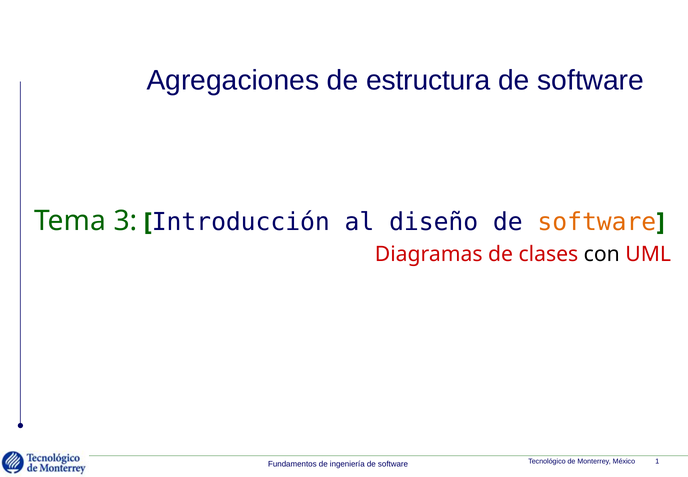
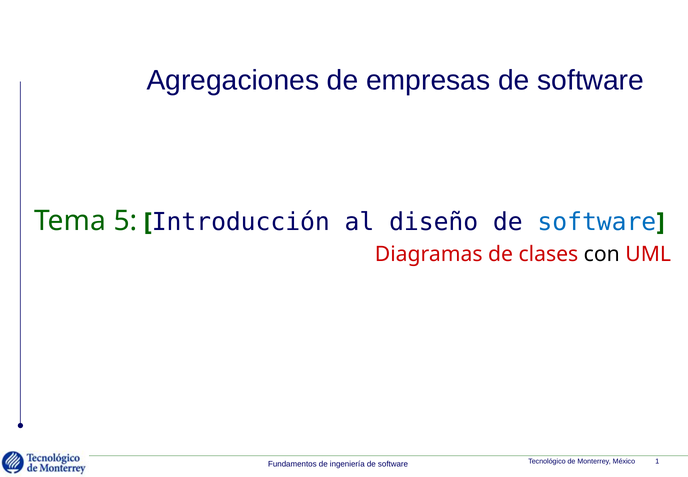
estructura: estructura -> empresas
3: 3 -> 5
software at (597, 222) colour: orange -> blue
